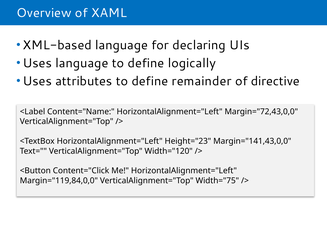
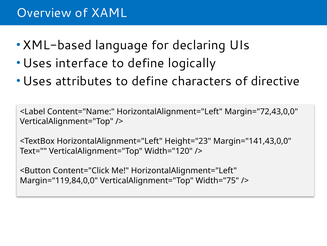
Uses language: language -> interface
remainder: remainder -> characters
